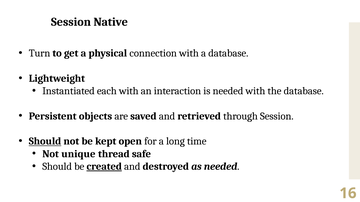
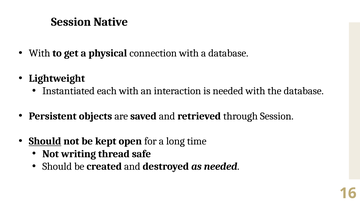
Turn at (40, 53): Turn -> With
unique: unique -> writing
created underline: present -> none
